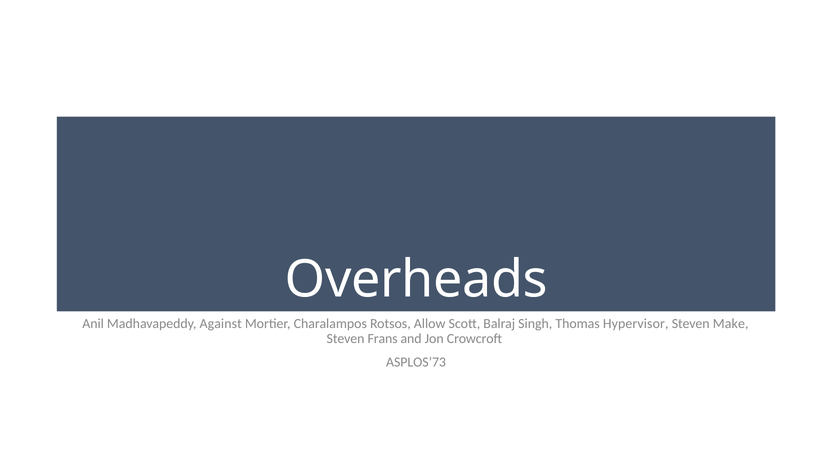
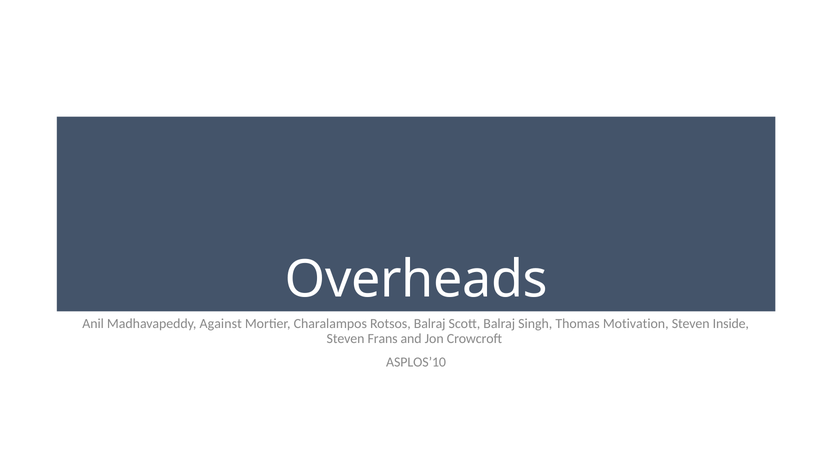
Rotsos Allow: Allow -> Balraj
Hypervisor: Hypervisor -> Motivation
Make: Make -> Inside
ASPLOS’73: ASPLOS’73 -> ASPLOS’10
